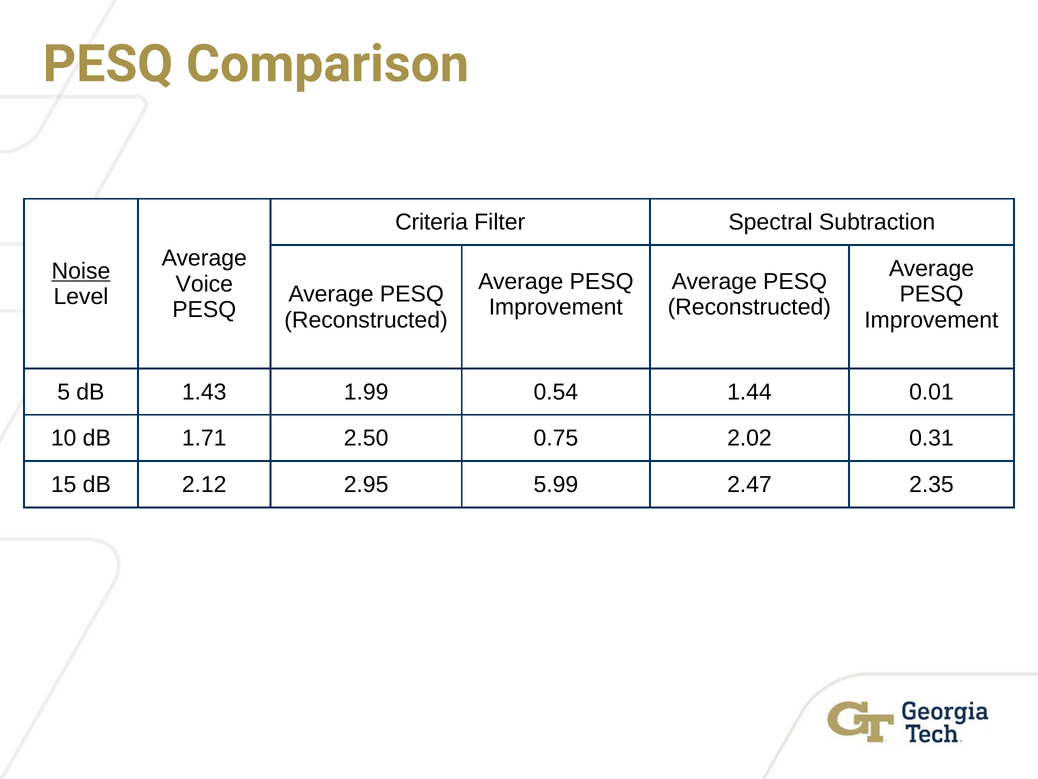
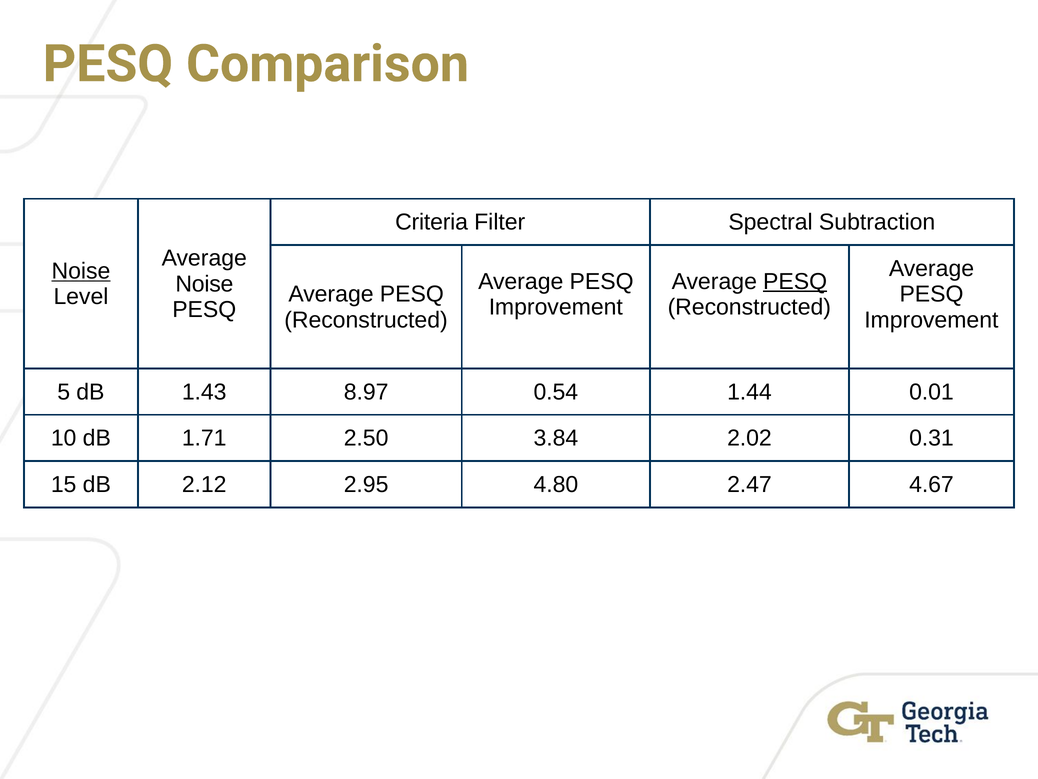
PESQ at (795, 281) underline: none -> present
Voice at (204, 284): Voice -> Noise
1.99: 1.99 -> 8.97
0.75: 0.75 -> 3.84
5.99: 5.99 -> 4.80
2.35: 2.35 -> 4.67
